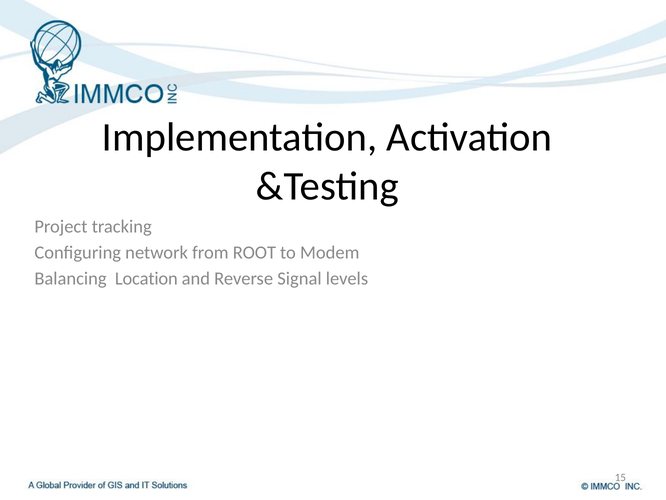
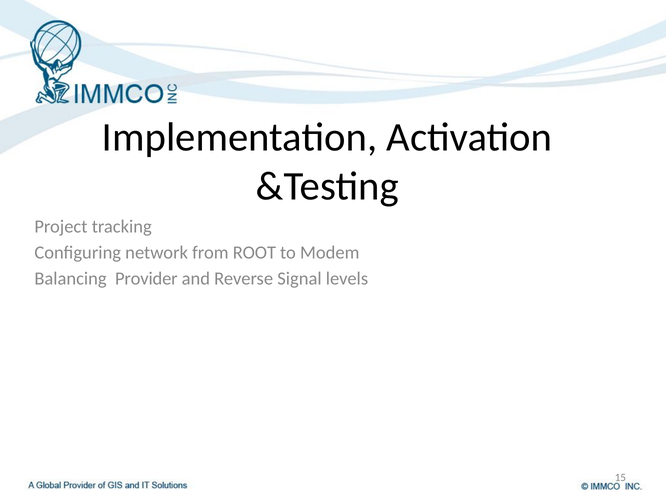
Location: Location -> Provider
